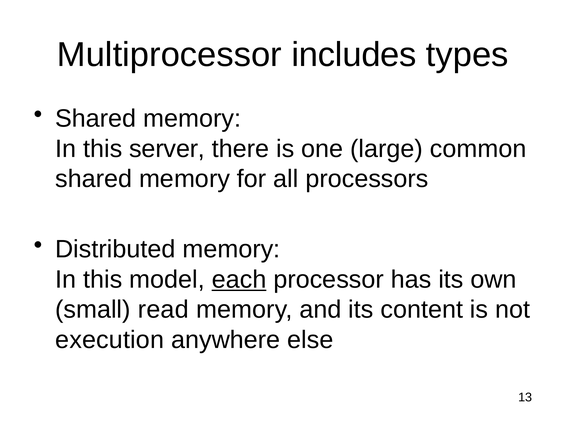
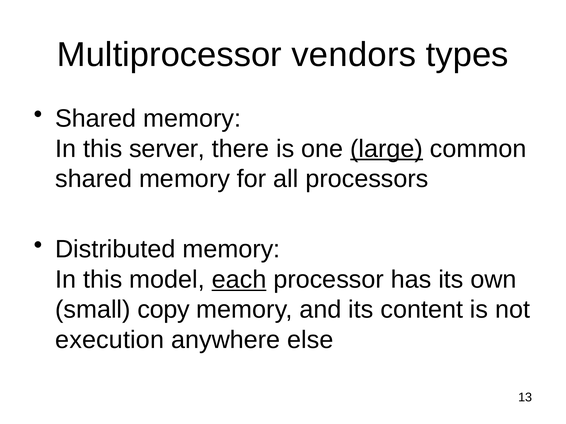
includes: includes -> vendors
large underline: none -> present
read: read -> copy
